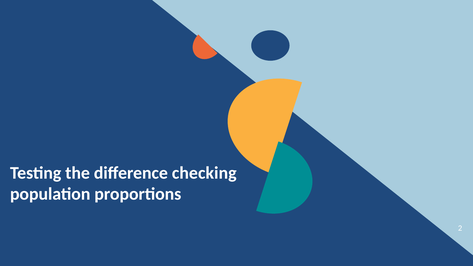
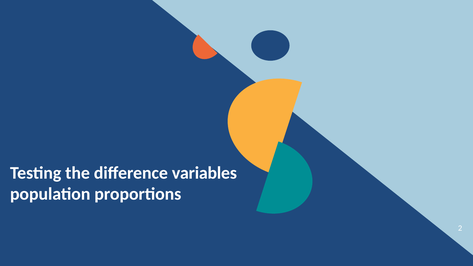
checking: checking -> variables
